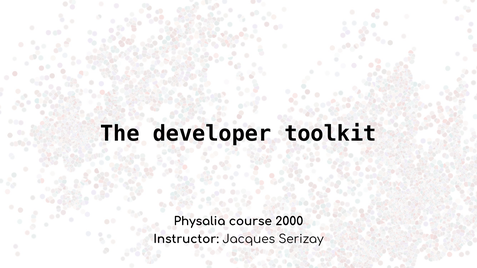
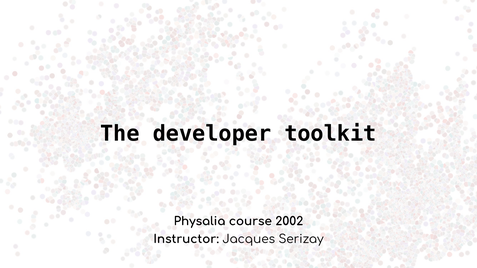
2000: 2000 -> 2002
